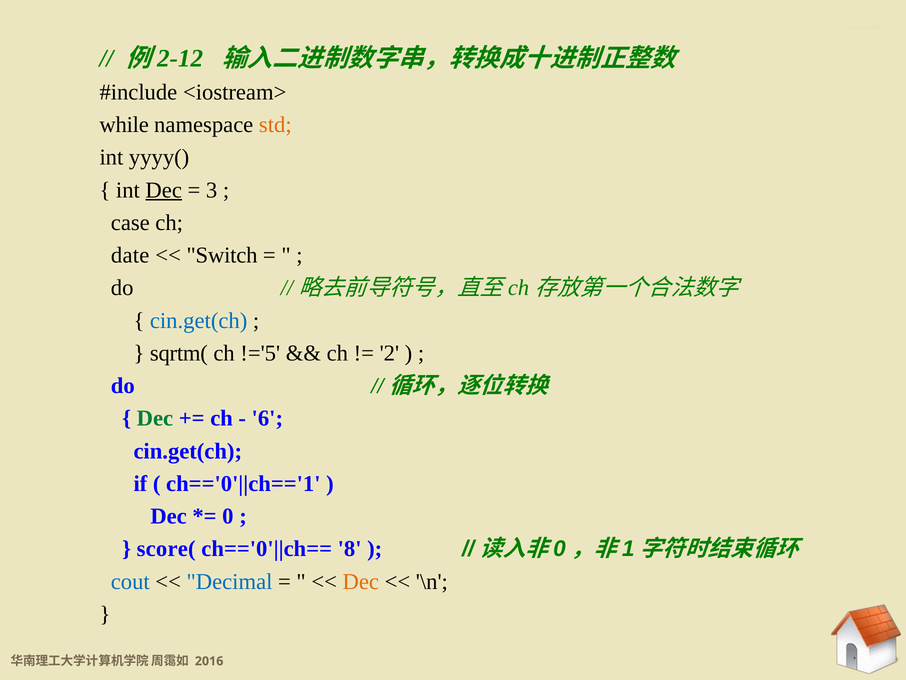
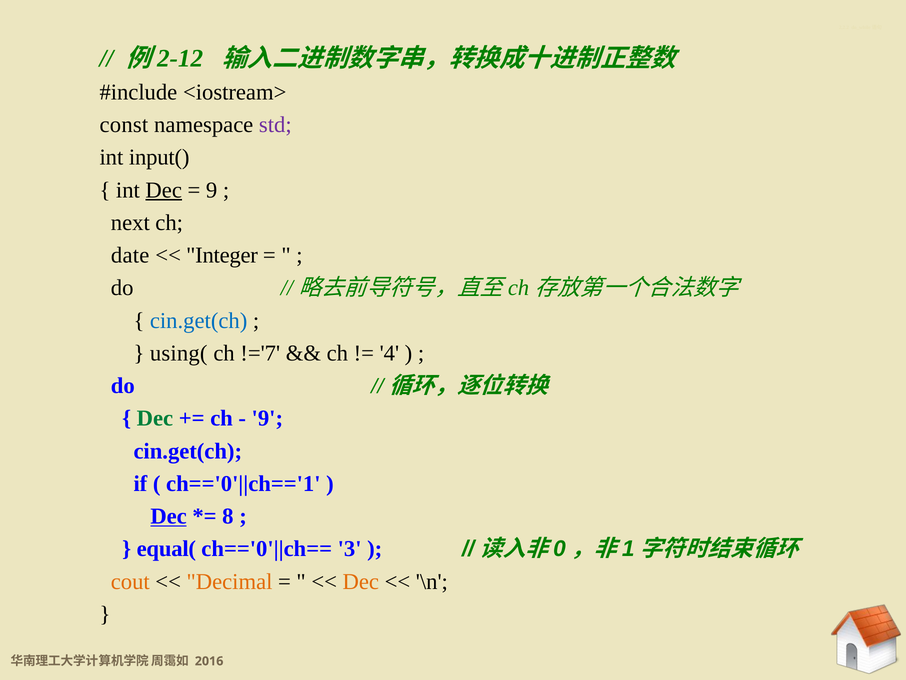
while: while -> const
std colour: orange -> purple
yyyy(: yyyy( -> input(
3 at (212, 190): 3 -> 9
case: case -> next
Switch: Switch -> Integer
sqrtm(: sqrtm( -> using(
!='5: !='5 -> !='7
2: 2 -> 4
6 at (267, 418): 6 -> 9
Dec at (169, 516) underline: none -> present
0: 0 -> 8
score(: score( -> equal(
8: 8 -> 3
cout colour: blue -> orange
Decimal colour: blue -> orange
